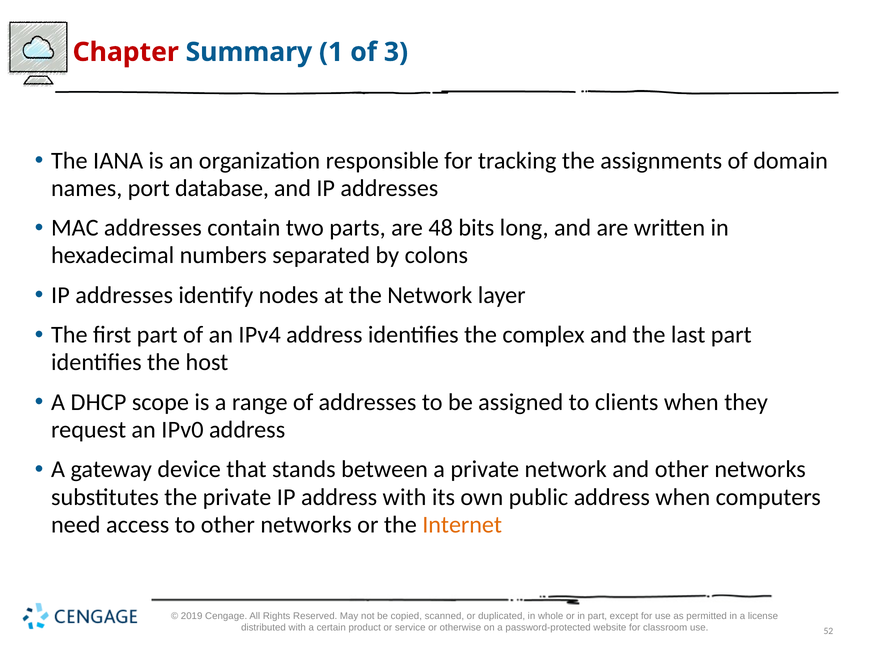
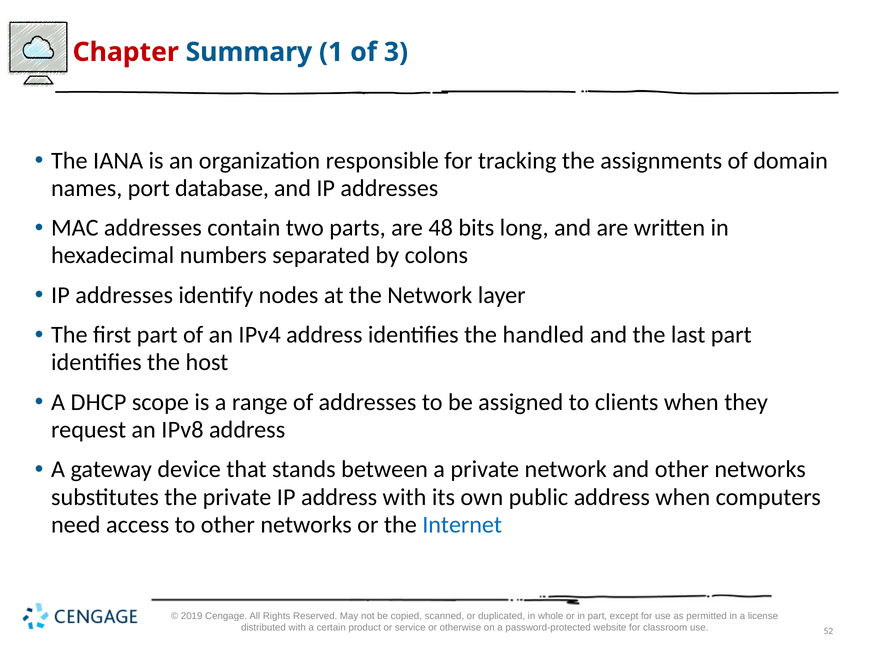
complex: complex -> handled
0: 0 -> 8
Internet colour: orange -> blue
